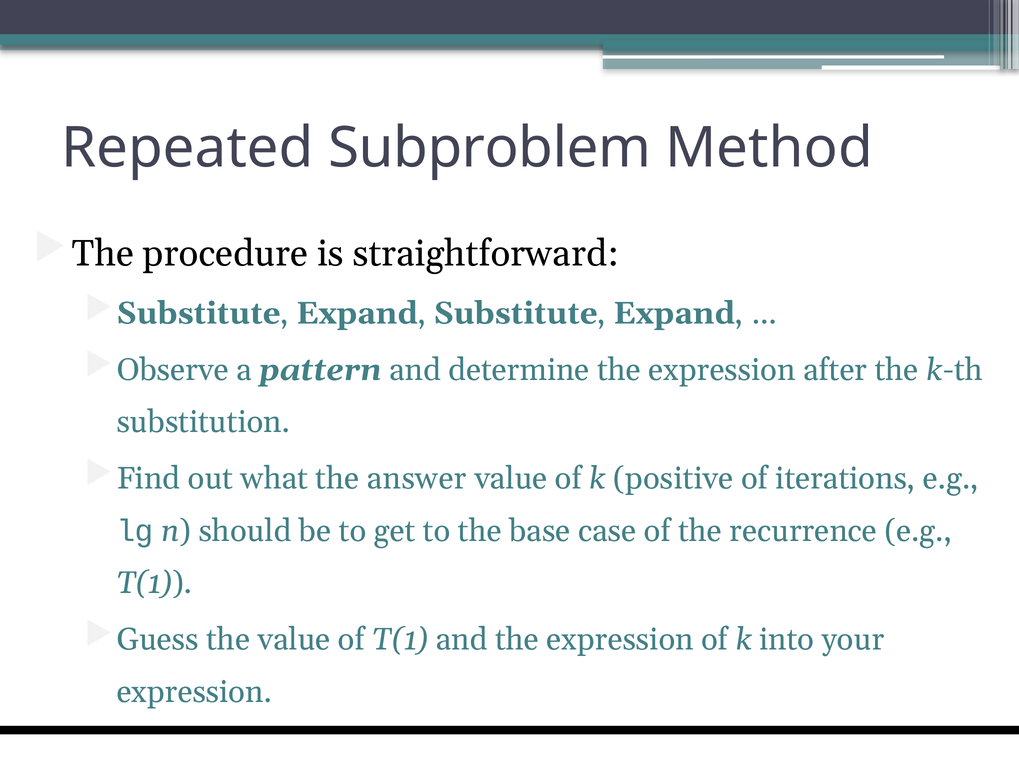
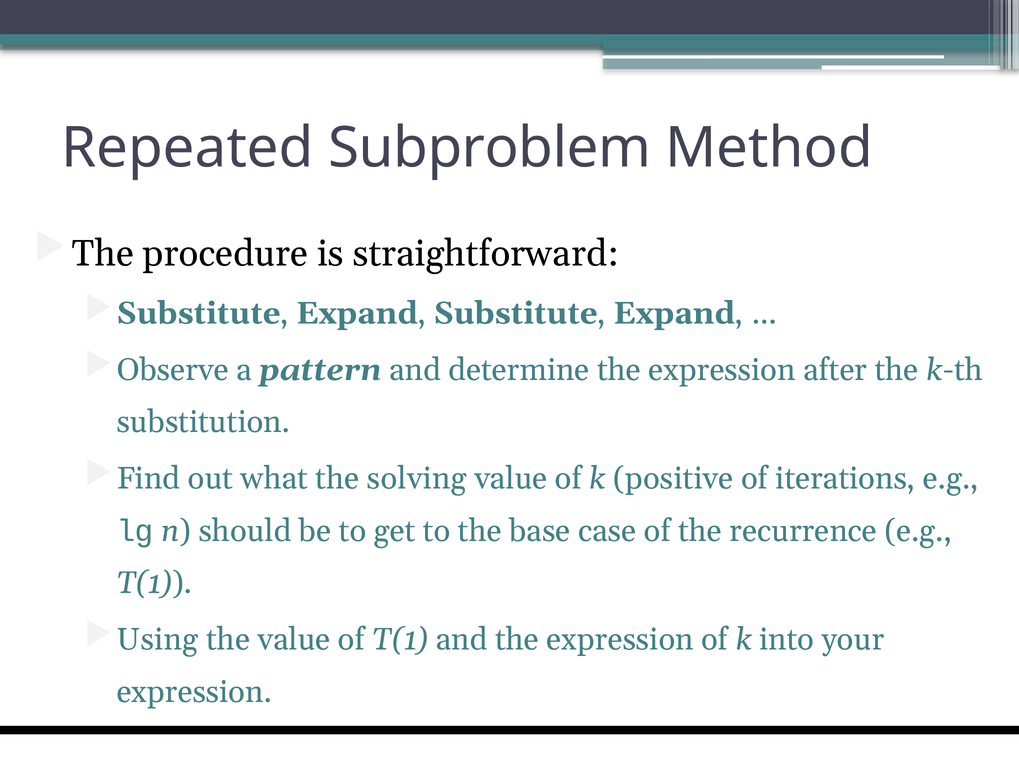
answer: answer -> solving
Guess: Guess -> Using
